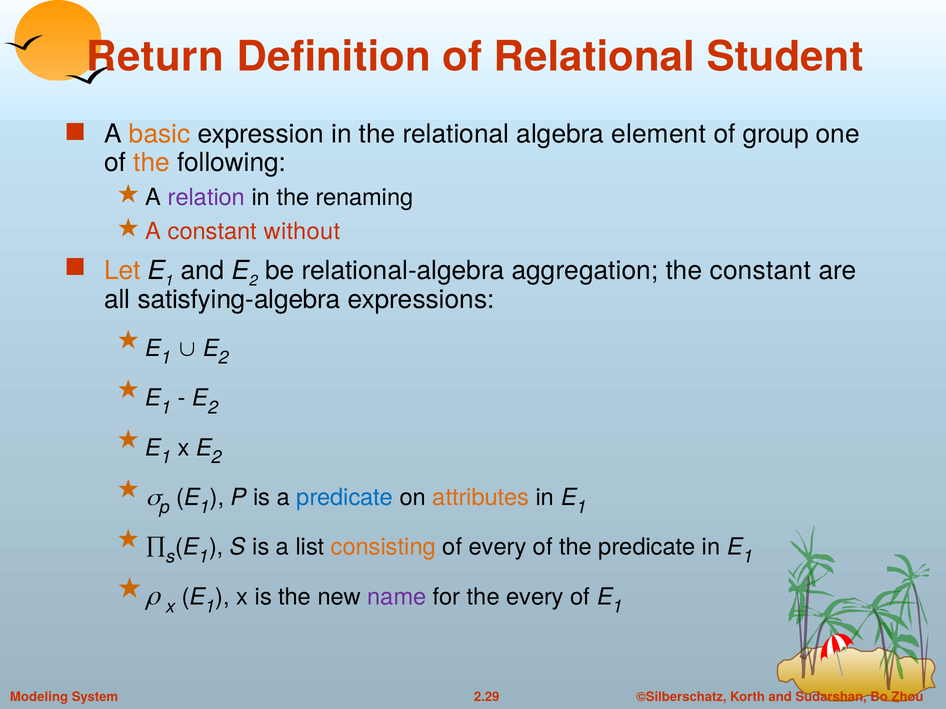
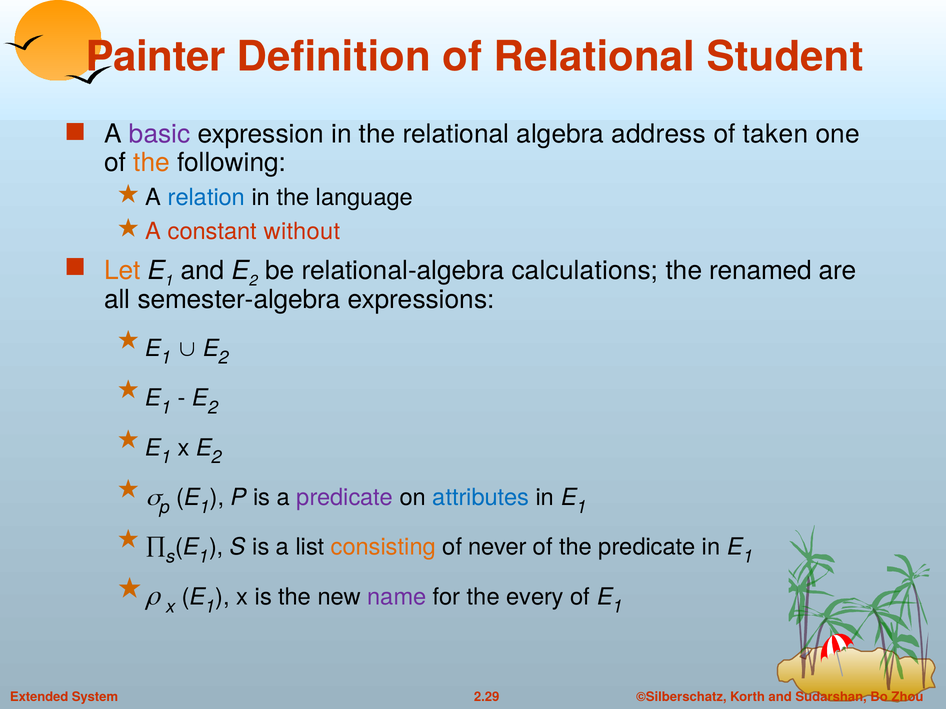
Return: Return -> Painter
basic colour: orange -> purple
element: element -> address
group: group -> taken
relation colour: purple -> blue
renaming: renaming -> language
aggregation: aggregation -> calculations
the constant: constant -> renamed
satisfying-algebra: satisfying-algebra -> semester-algebra
predicate at (345, 498) colour: blue -> purple
attributes colour: orange -> blue
of every: every -> never
Modeling: Modeling -> Extended
